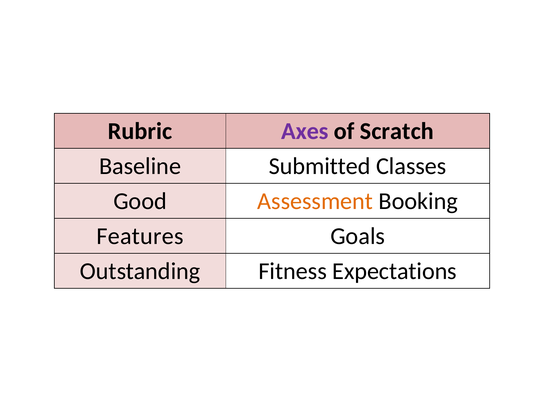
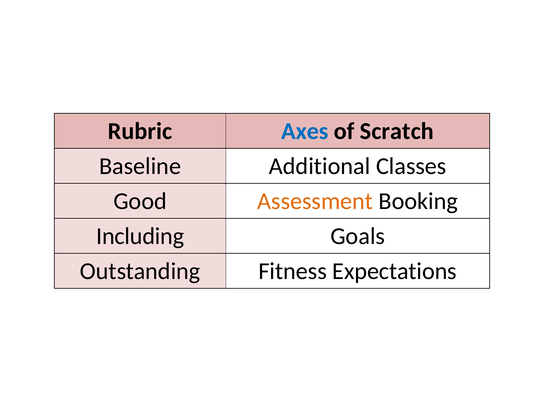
Axes colour: purple -> blue
Submitted: Submitted -> Additional
Features: Features -> Including
